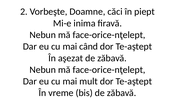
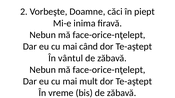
aşezat: aşezat -> vântul
